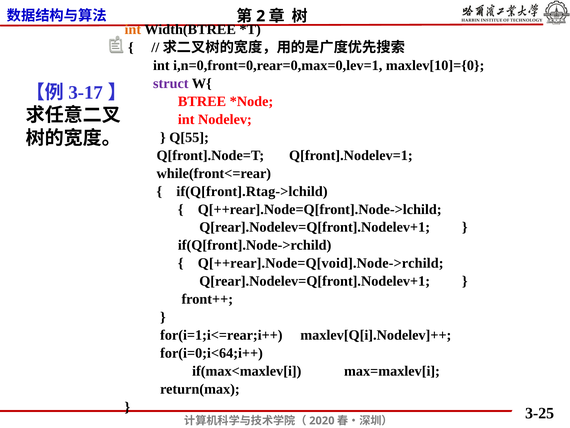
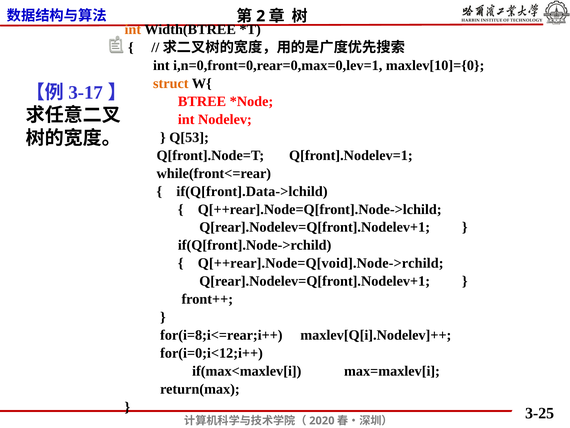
struct colour: purple -> orange
Q[55: Q[55 -> Q[53
if(Q[front].Rtag->lchild: if(Q[front].Rtag->lchild -> if(Q[front].Data->lchild
for(i=1;i<=rear;i++: for(i=1;i<=rear;i++ -> for(i=8;i<=rear;i++
for(i=0;i<64;i++: for(i=0;i<64;i++ -> for(i=0;i<12;i++
